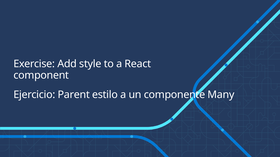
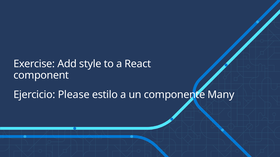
Parent: Parent -> Please
